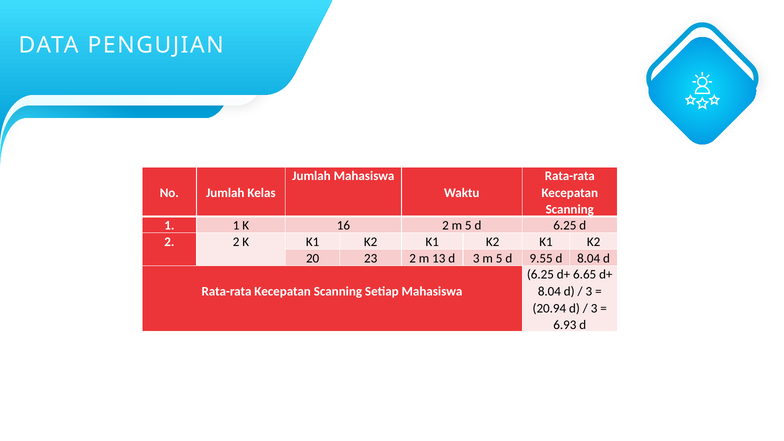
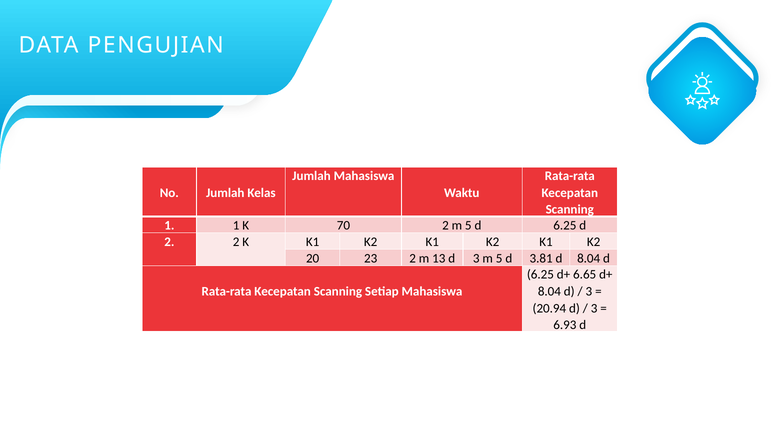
16: 16 -> 70
9.55: 9.55 -> 3.81
